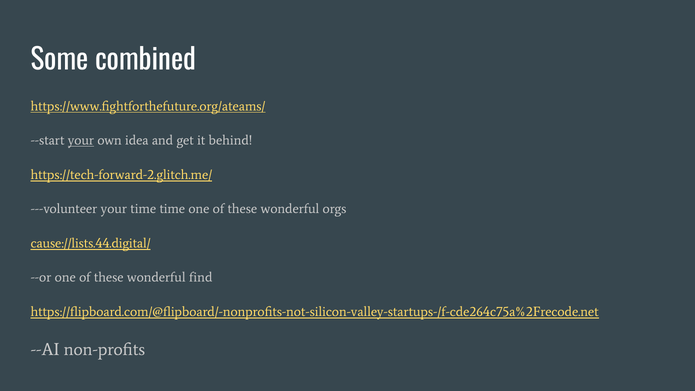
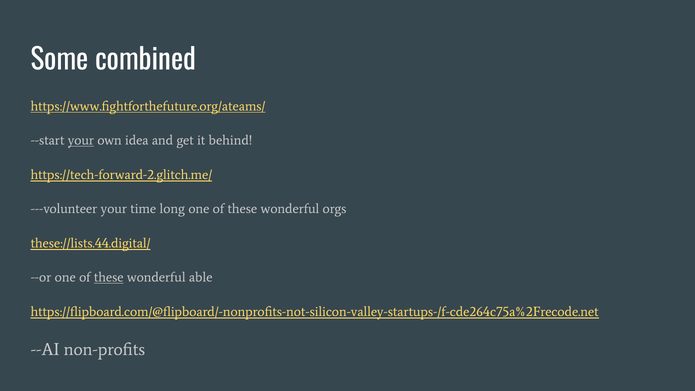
time time: time -> long
cause://lists.44.digital/: cause://lists.44.digital/ -> these://lists.44.digital/
these at (109, 277) underline: none -> present
find: find -> able
